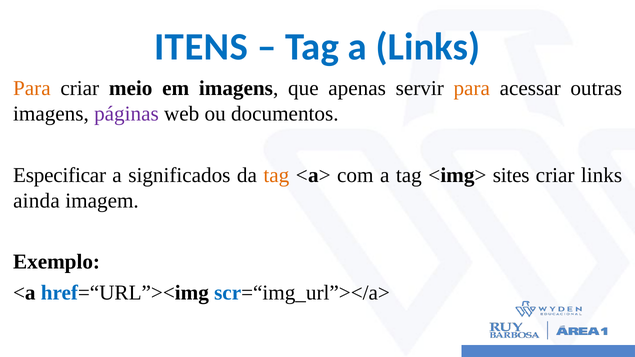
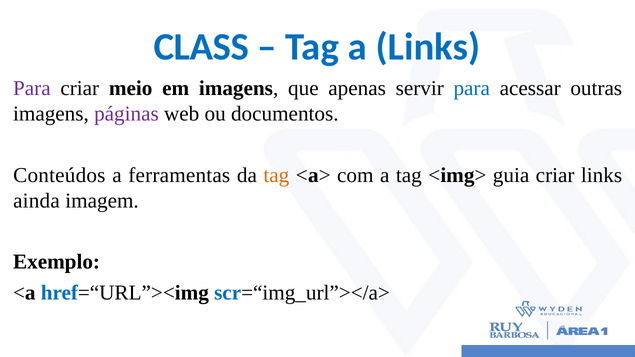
ITENS: ITENS -> CLASS
Para at (32, 89) colour: orange -> purple
para at (472, 89) colour: orange -> blue
Especificar: Especificar -> Conteúdos
significados: significados -> ferramentas
sites: sites -> guia
